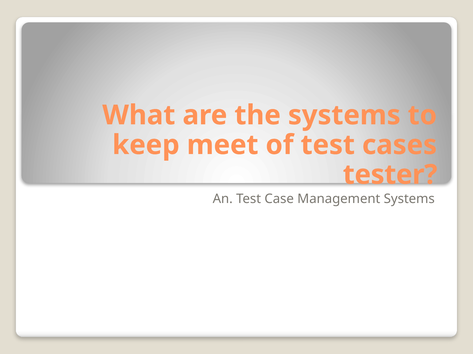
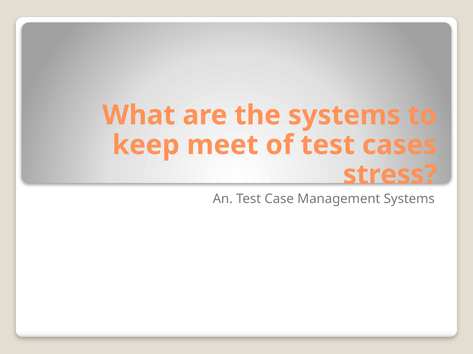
tester: tester -> stress
